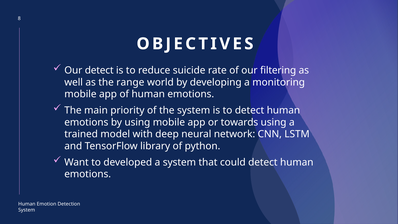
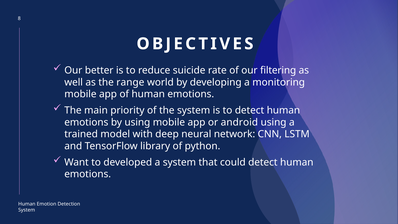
Our detect: detect -> better
towards: towards -> android
